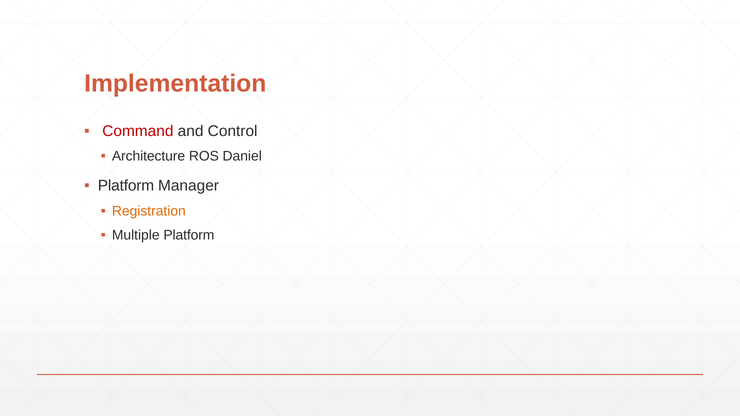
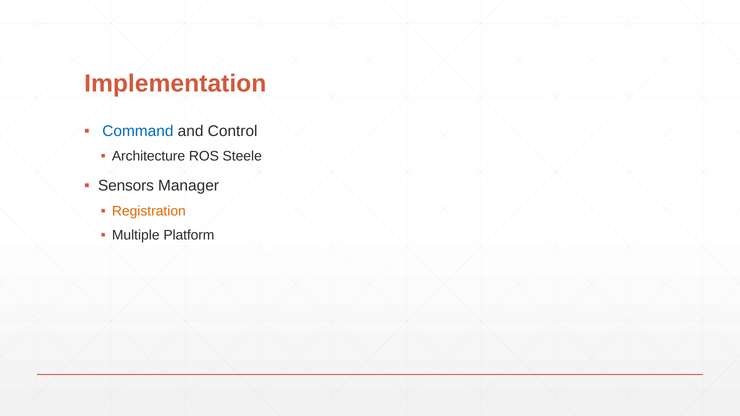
Command colour: red -> blue
Daniel: Daniel -> Steele
Platform at (126, 186): Platform -> Sensors
